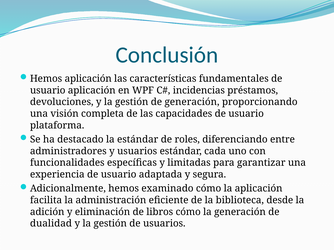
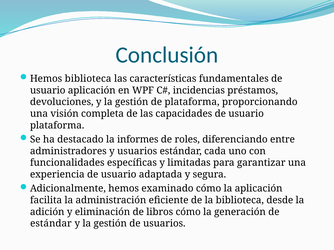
Hemos aplicación: aplicación -> biblioteca
de generación: generación -> plataforma
la estándar: estándar -> informes
dualidad at (51, 224): dualidad -> estándar
